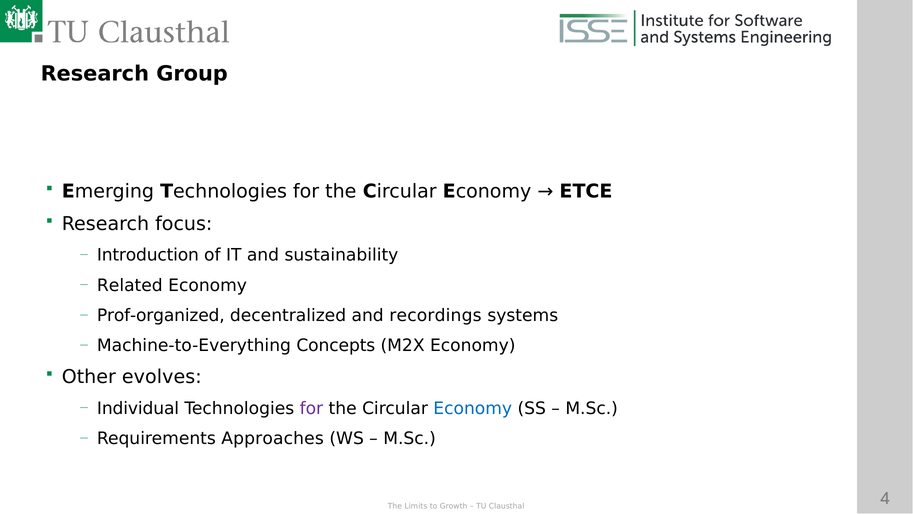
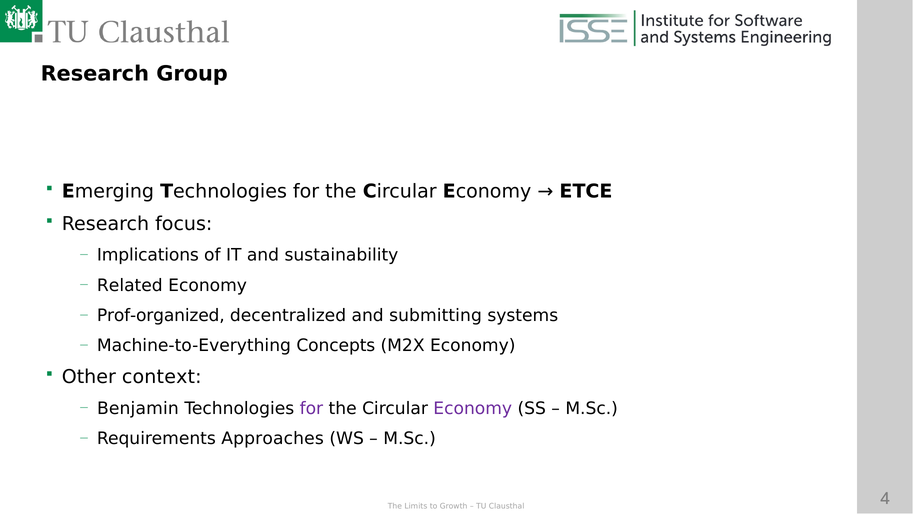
Introduction: Introduction -> Implications
recordings: recordings -> submitting
evolves: evolves -> context
Individual: Individual -> Benjamin
Economy at (473, 408) colour: blue -> purple
